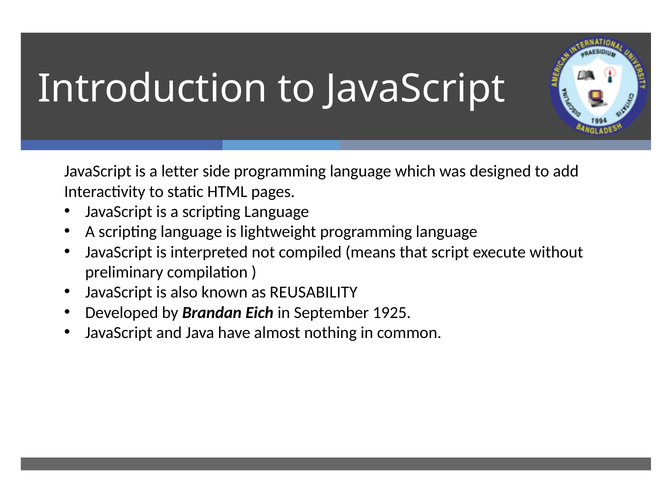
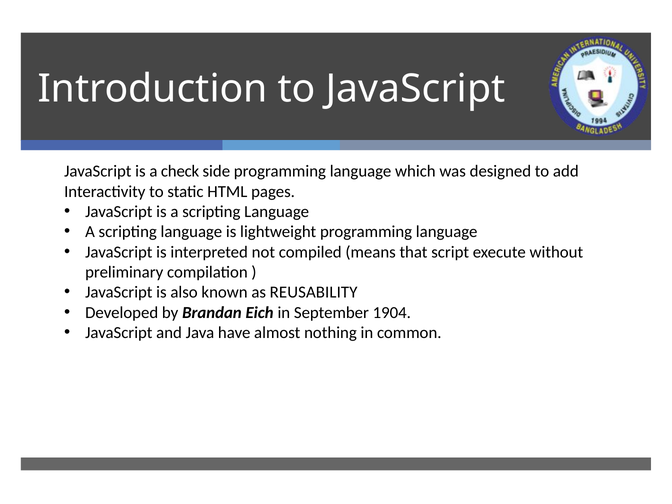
letter: letter -> check
1925: 1925 -> 1904
